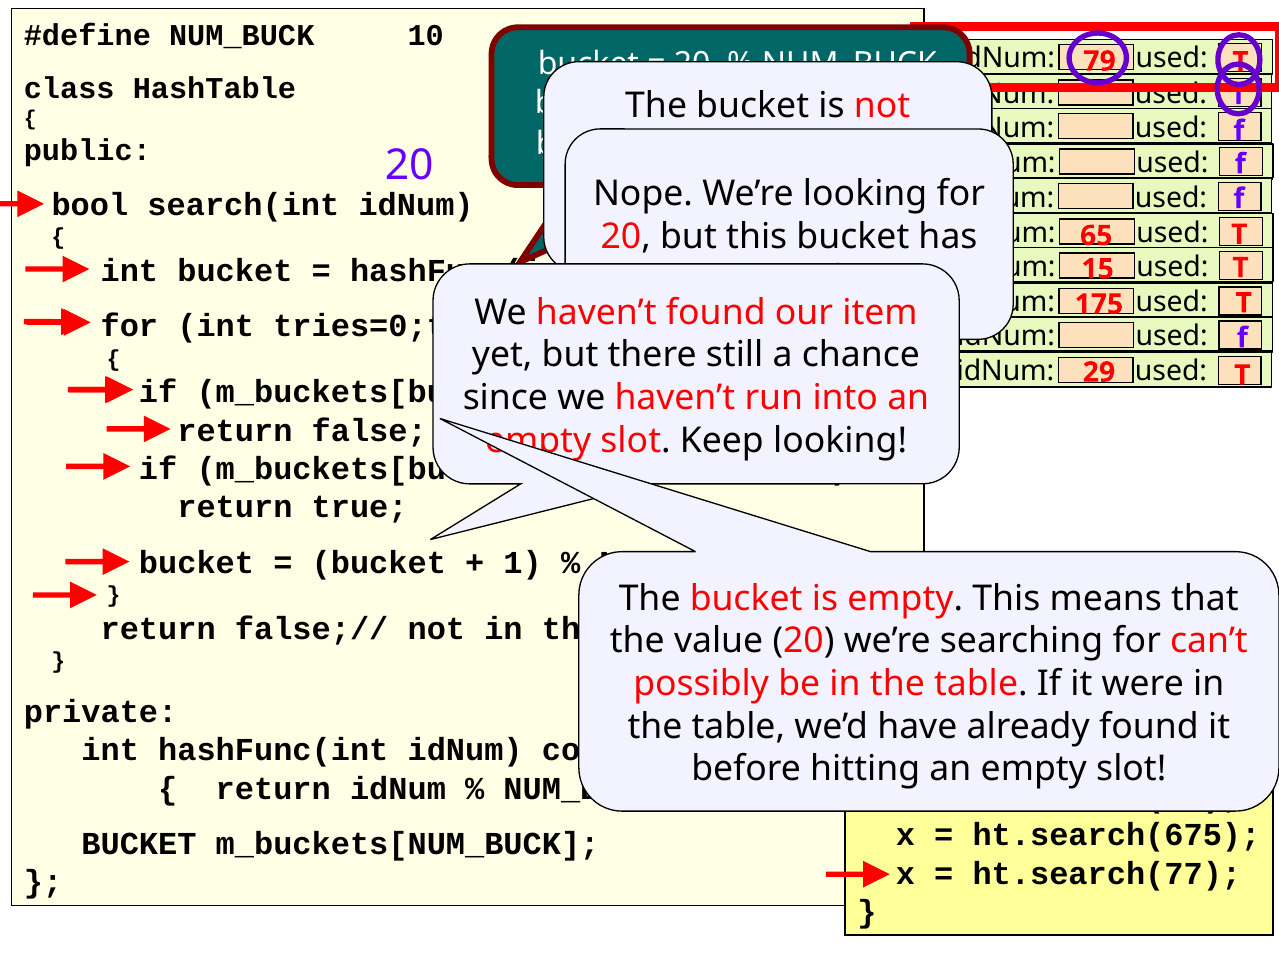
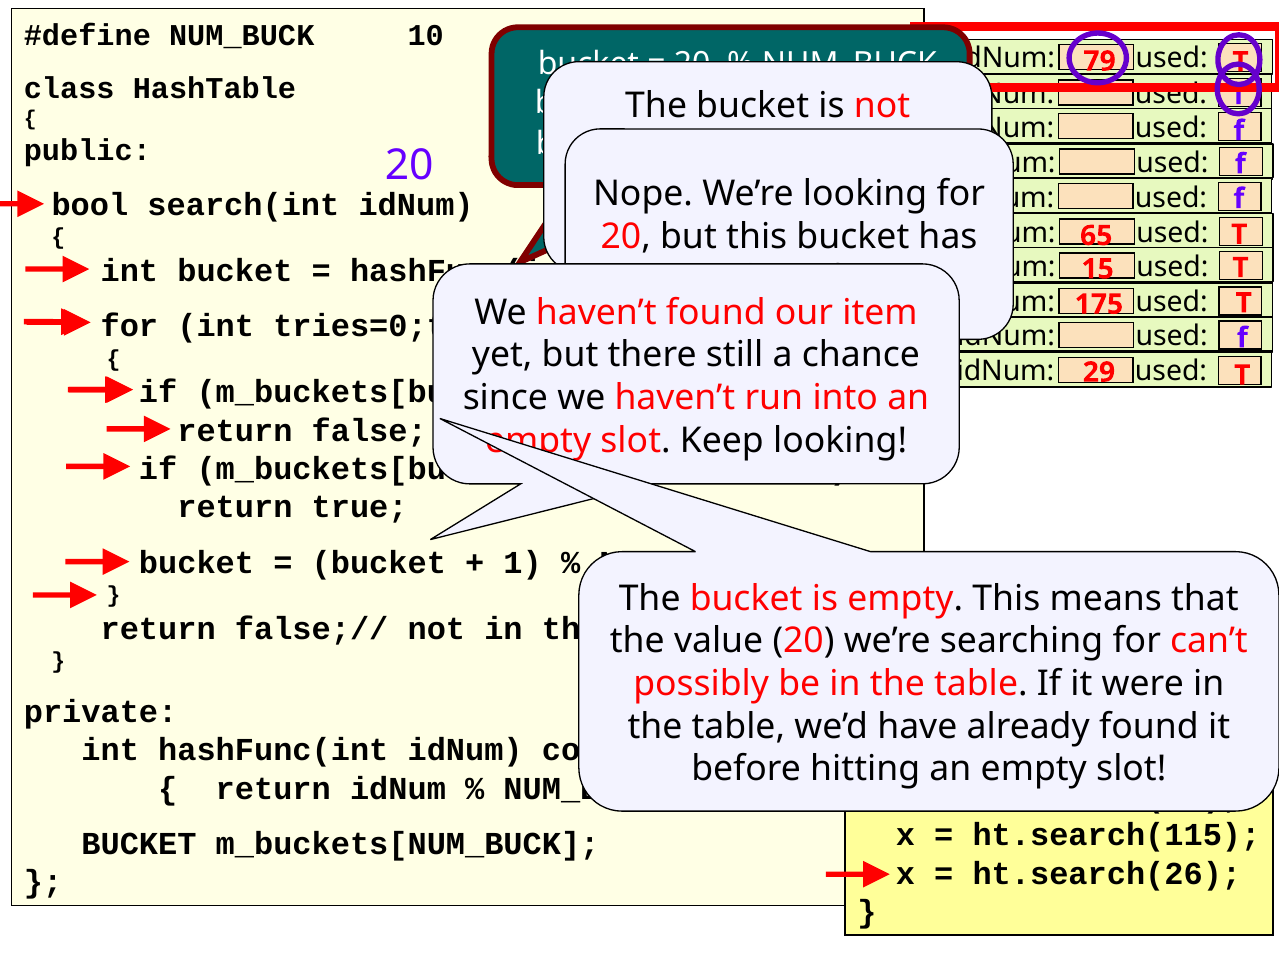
ht.search(675: ht.search(675 -> ht.search(115
ht.search(77: ht.search(77 -> ht.search(26
